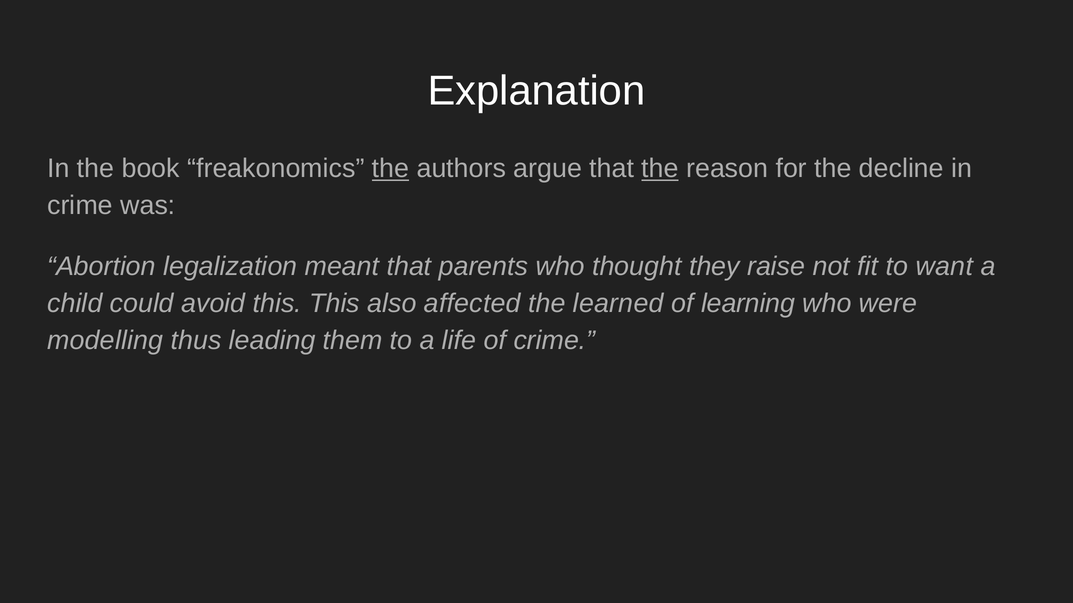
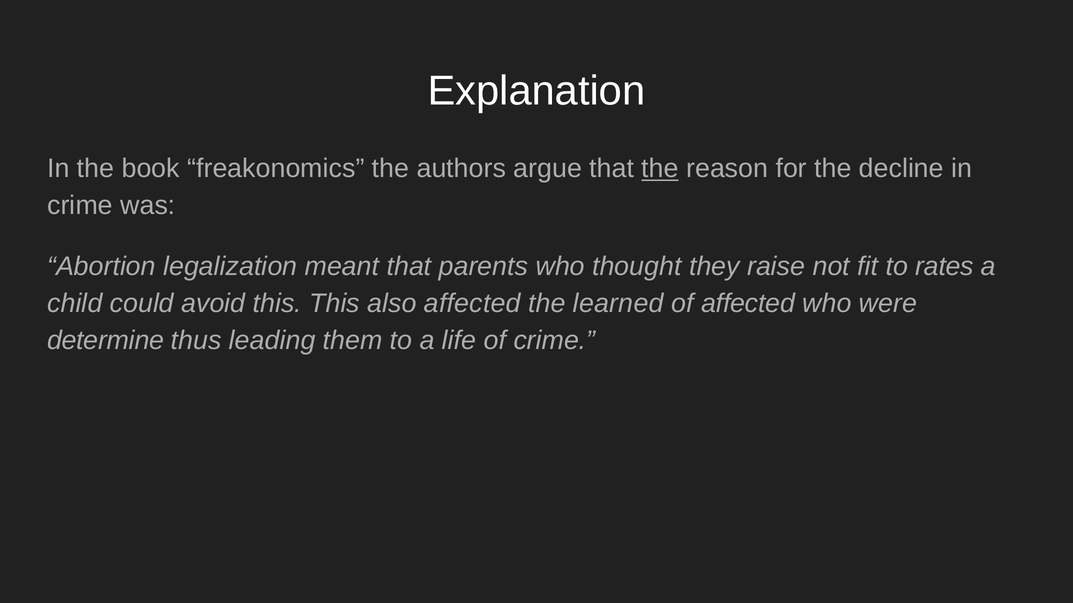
the at (391, 169) underline: present -> none
want: want -> rates
of learning: learning -> affected
modelling: modelling -> determine
